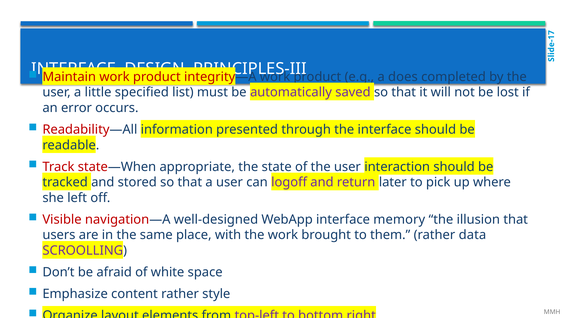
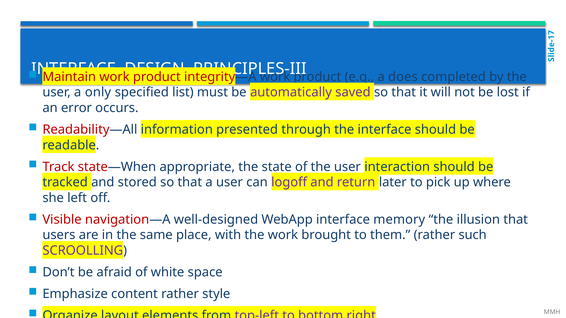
little: little -> only
data: data -> such
